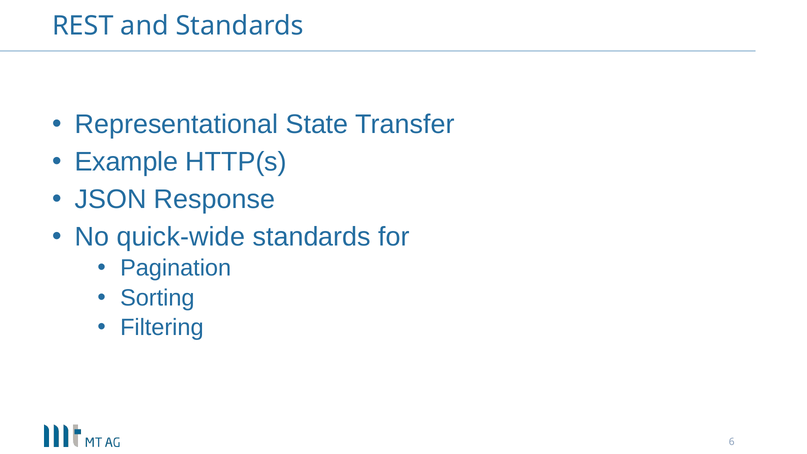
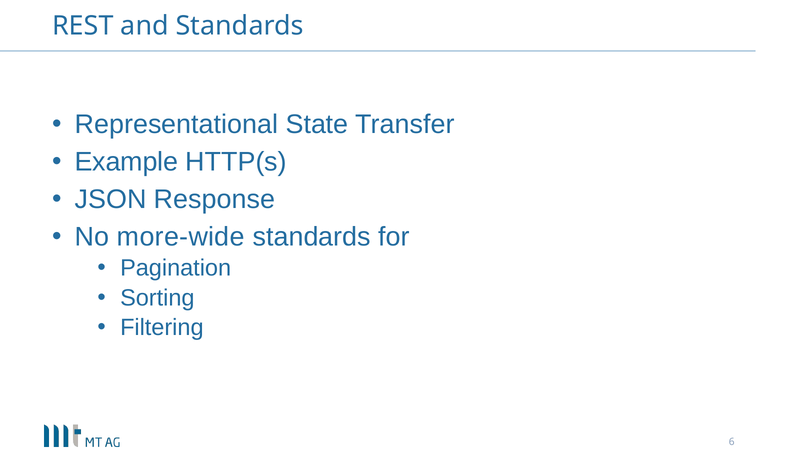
quick-wide: quick-wide -> more-wide
